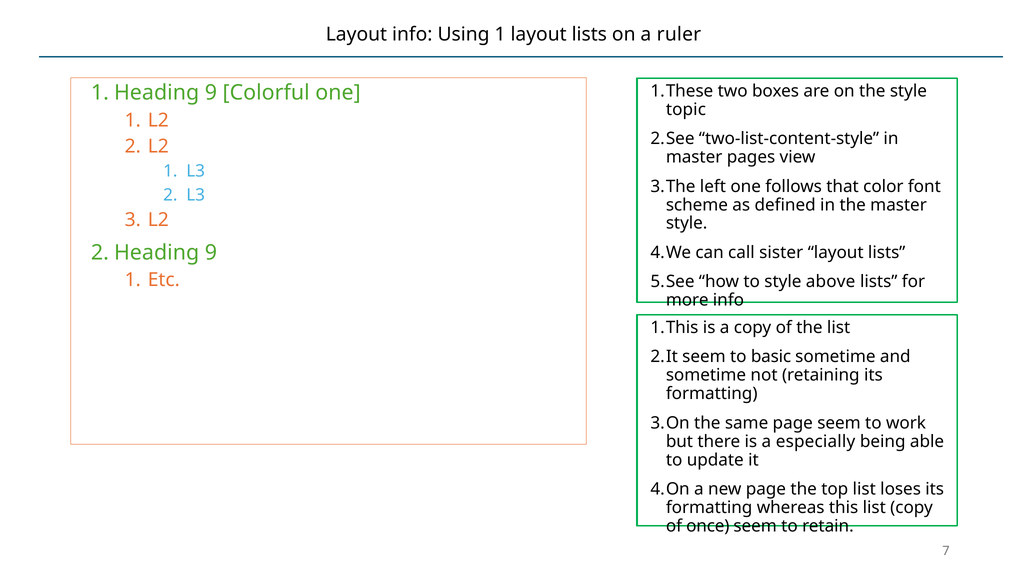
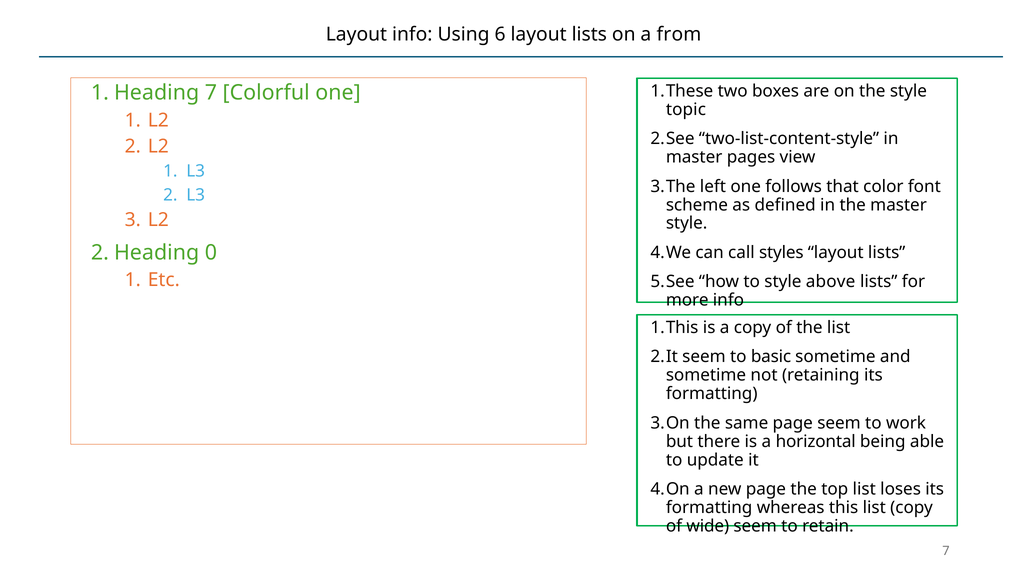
Using 1: 1 -> 6
ruler: ruler -> from
9 at (211, 93): 9 -> 7
9 at (211, 253): 9 -> 0
sister: sister -> styles
especially: especially -> horizontal
once: once -> wide
